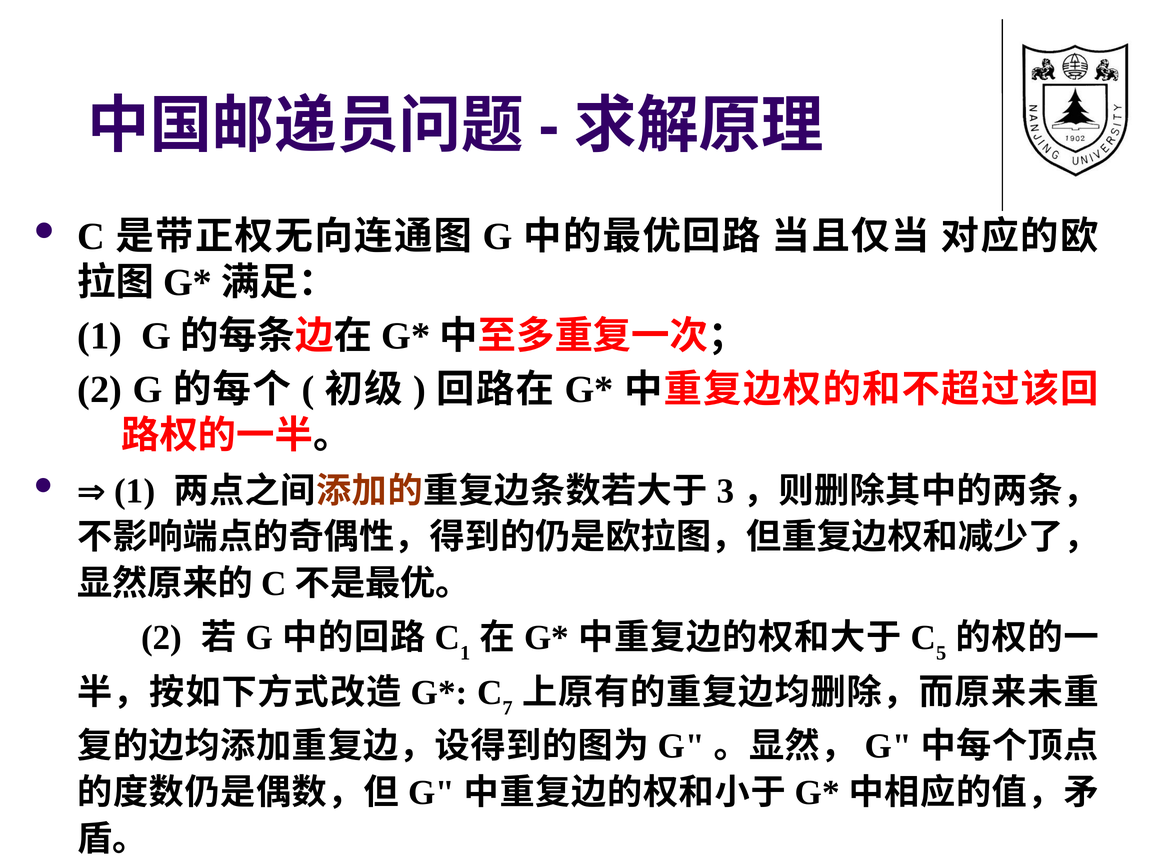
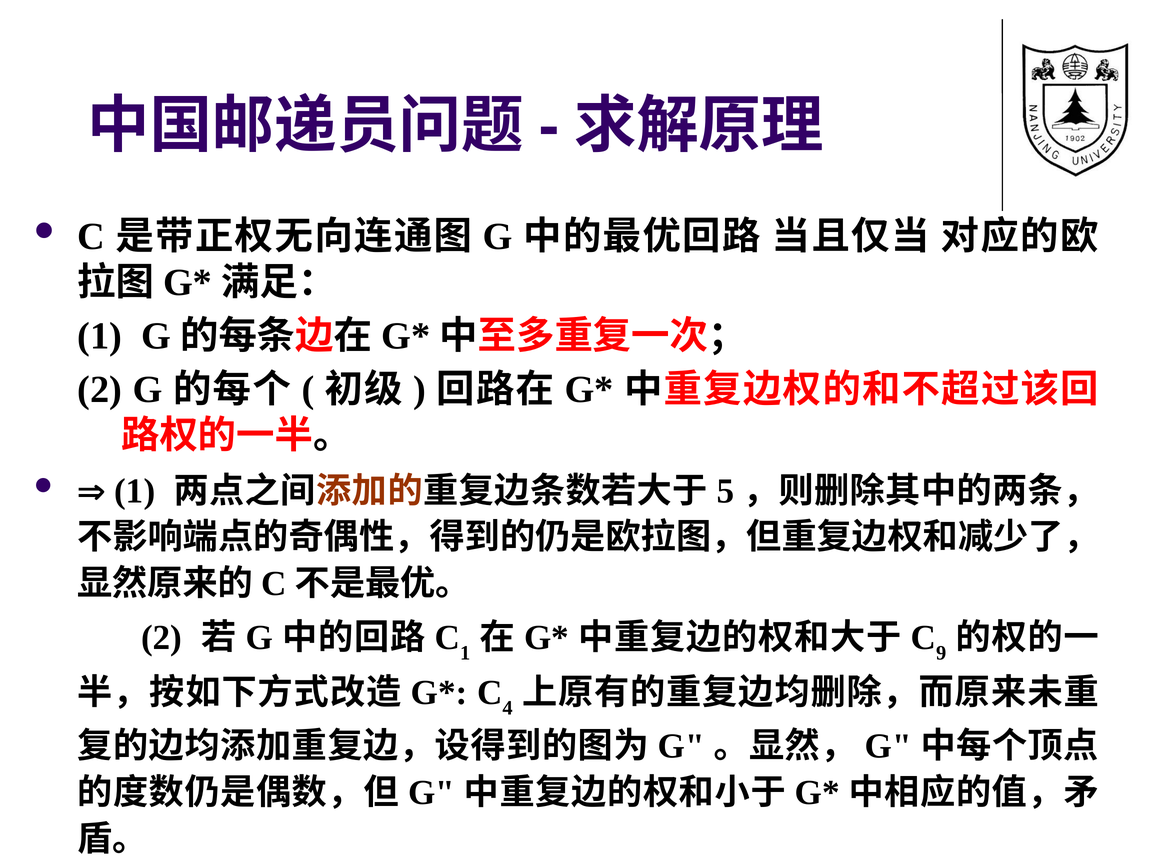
3: 3 -> 5
5: 5 -> 9
7: 7 -> 4
